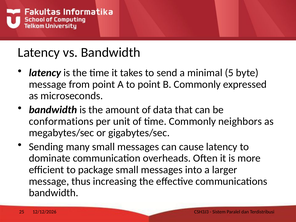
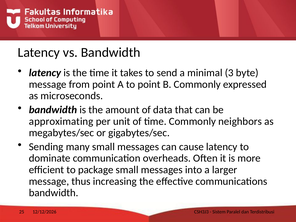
5: 5 -> 3
conformations: conformations -> approximating
